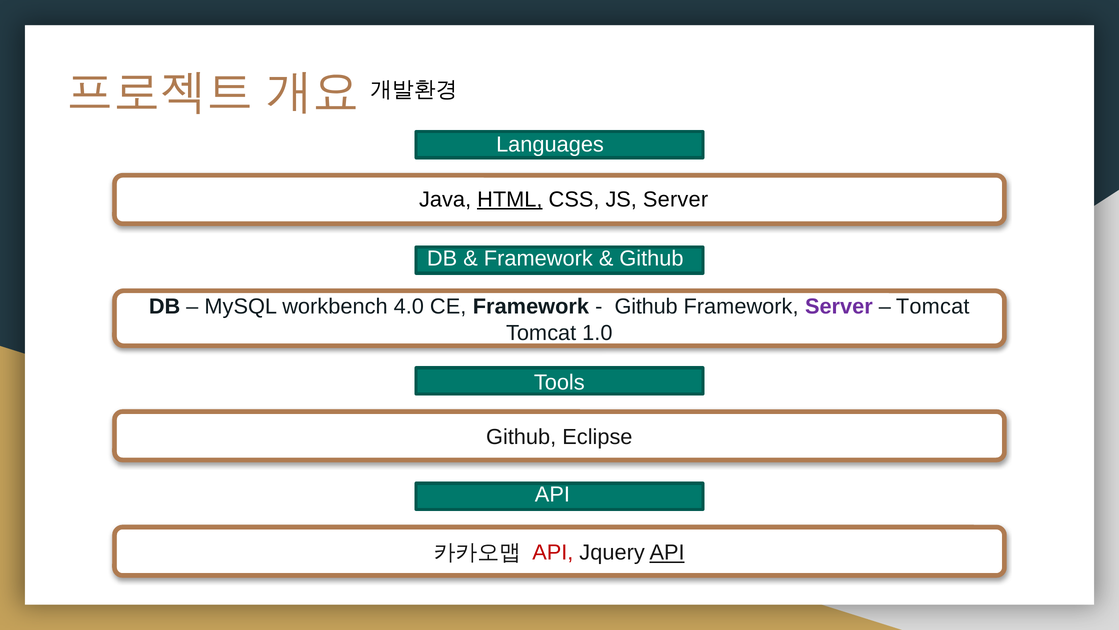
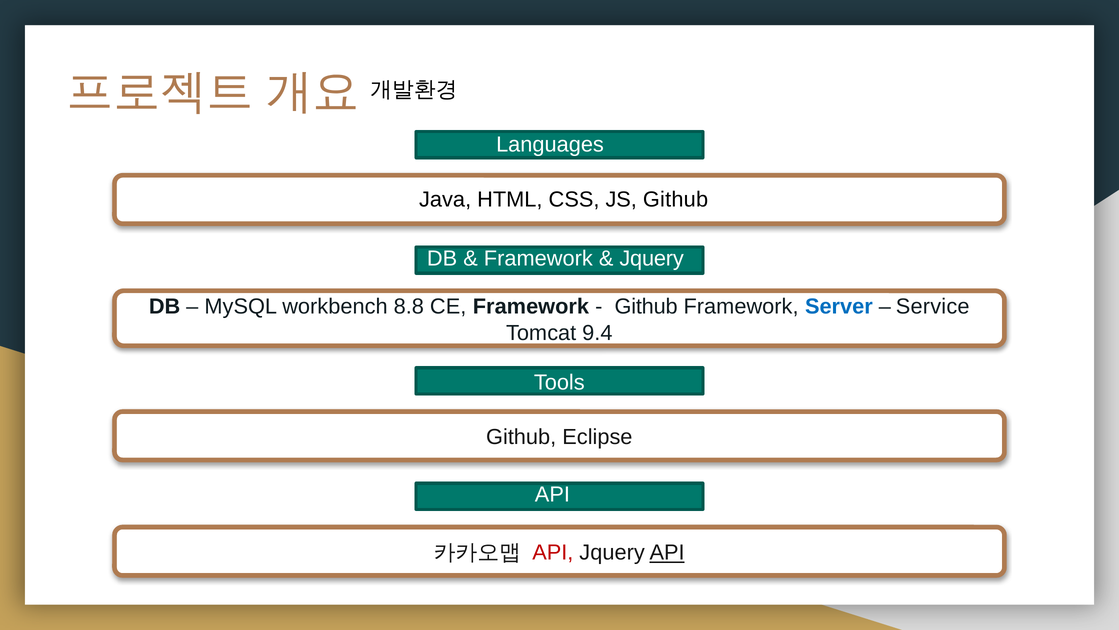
HTML underline: present -> none
JS Server: Server -> Github
Github at (651, 258): Github -> Jquery
4.0: 4.0 -> 8.8
Server at (839, 306) colour: purple -> blue
Tomcat at (933, 306): Tomcat -> Service
1.0: 1.0 -> 9.4
